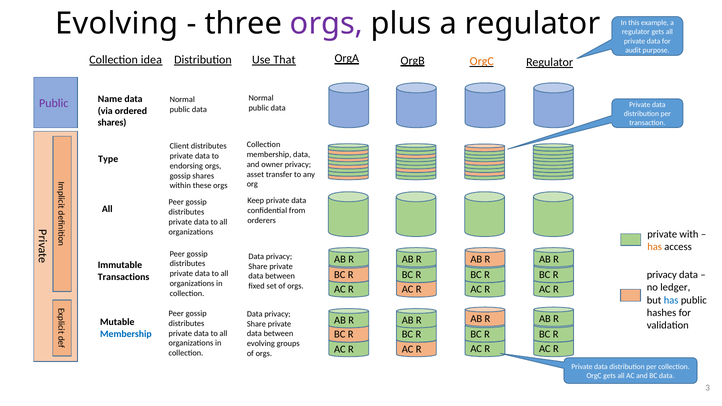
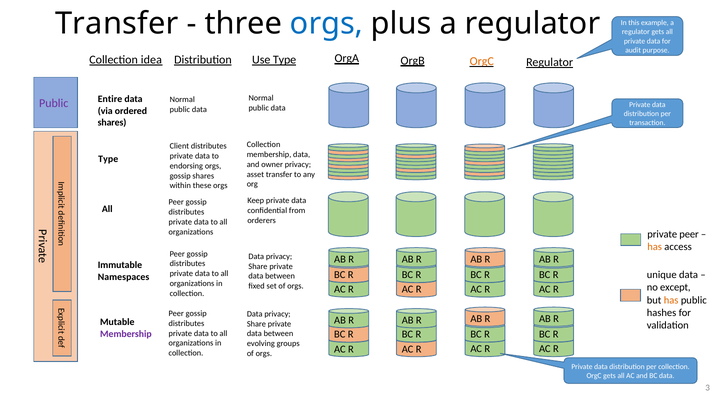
Evolving at (117, 24): Evolving -> Transfer
orgs at (326, 24) colour: purple -> blue
Use That: That -> Type
Name: Name -> Entire
private with: with -> peer
privacy at (662, 275): privacy -> unique
Transactions: Transactions -> Namespaces
ledger: ledger -> except
has at (671, 300) colour: blue -> orange
Membership at (126, 334) colour: blue -> purple
